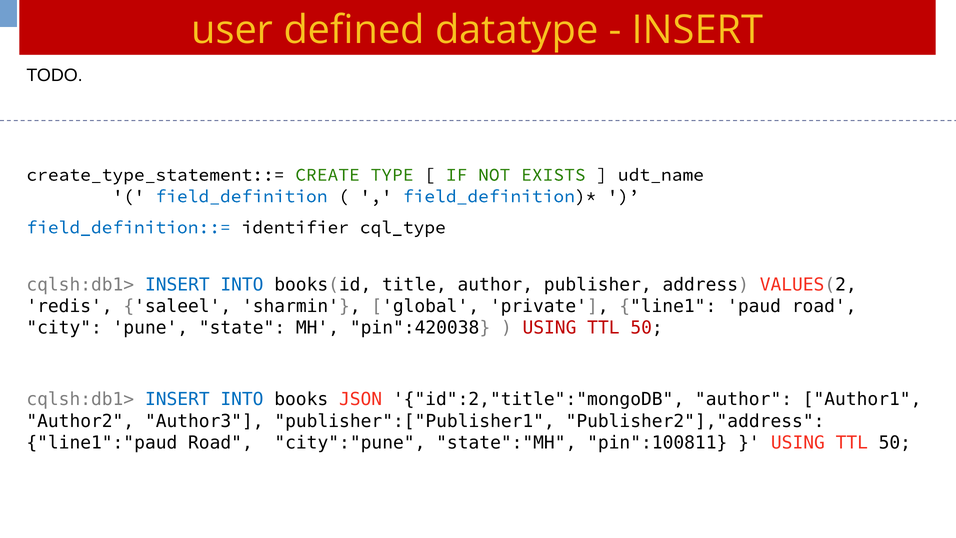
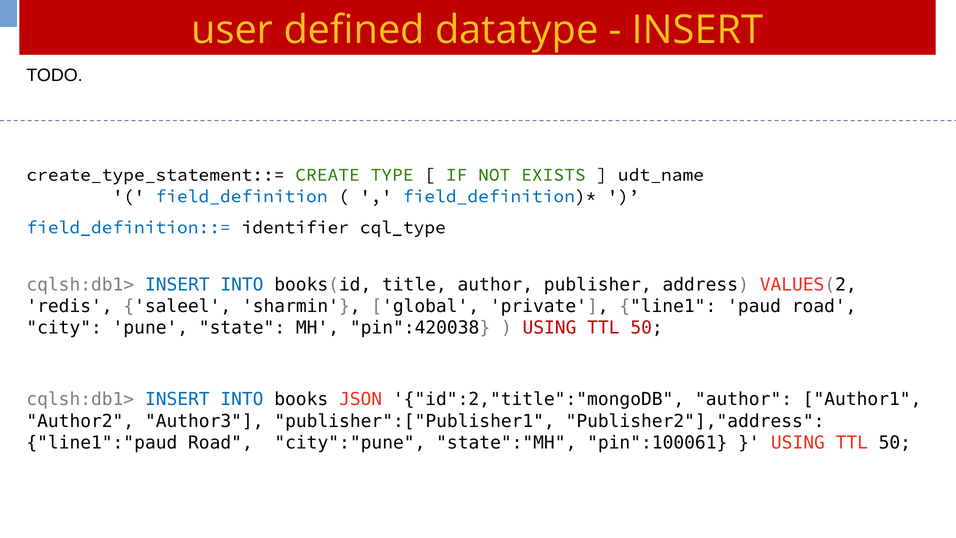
pin":100811: pin":100811 -> pin":100061
